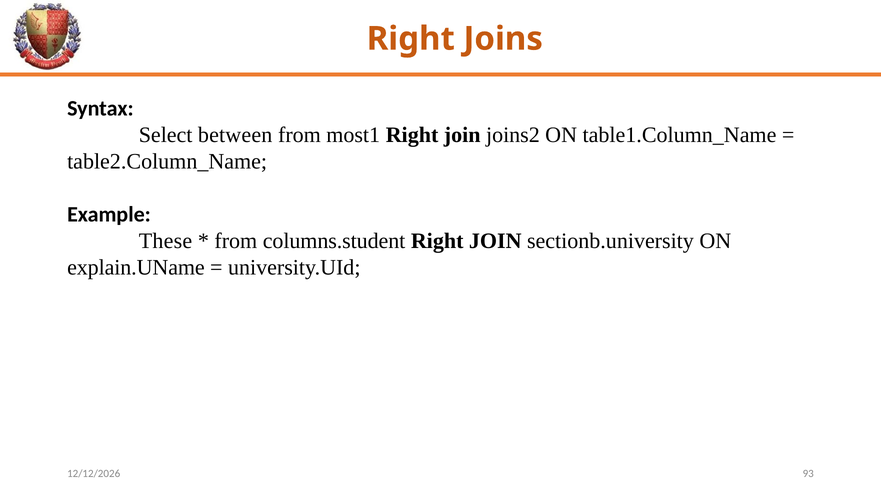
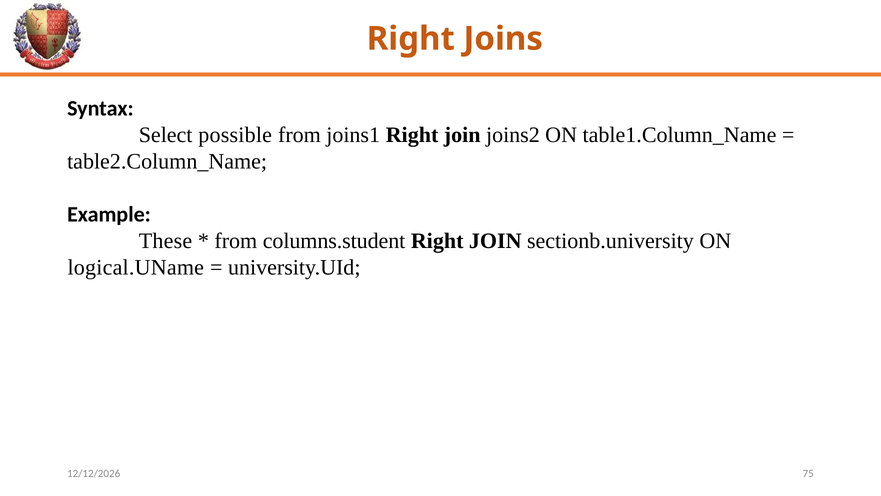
between: between -> possible
most1: most1 -> joins1
explain.UName: explain.UName -> logical.UName
93: 93 -> 75
